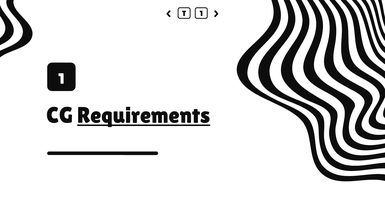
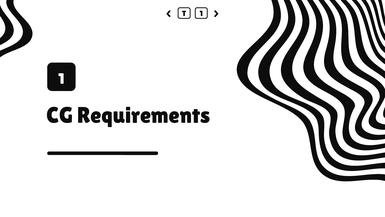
Requirements underline: present -> none
